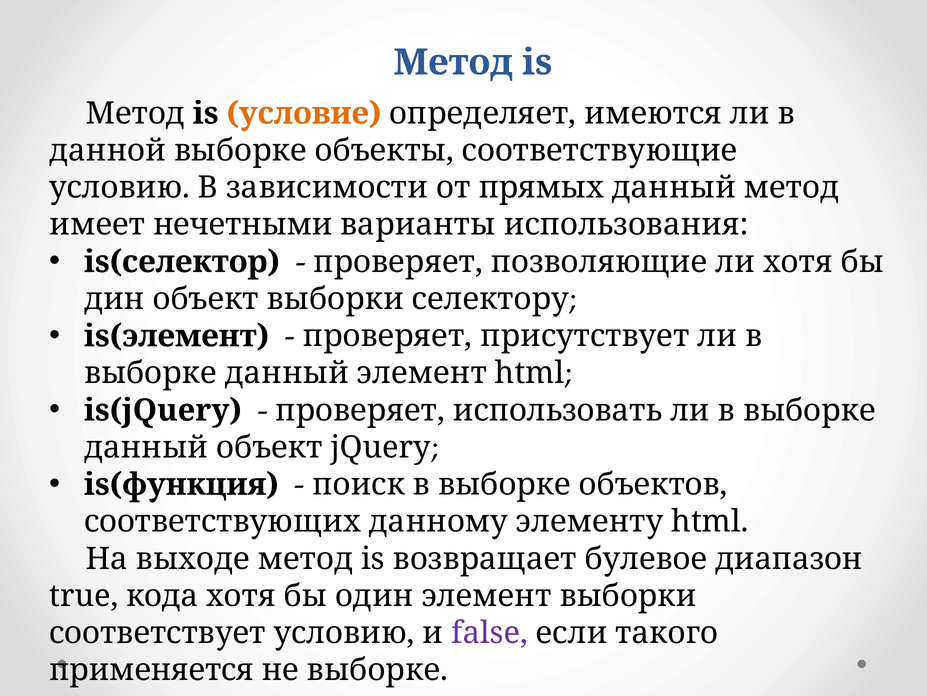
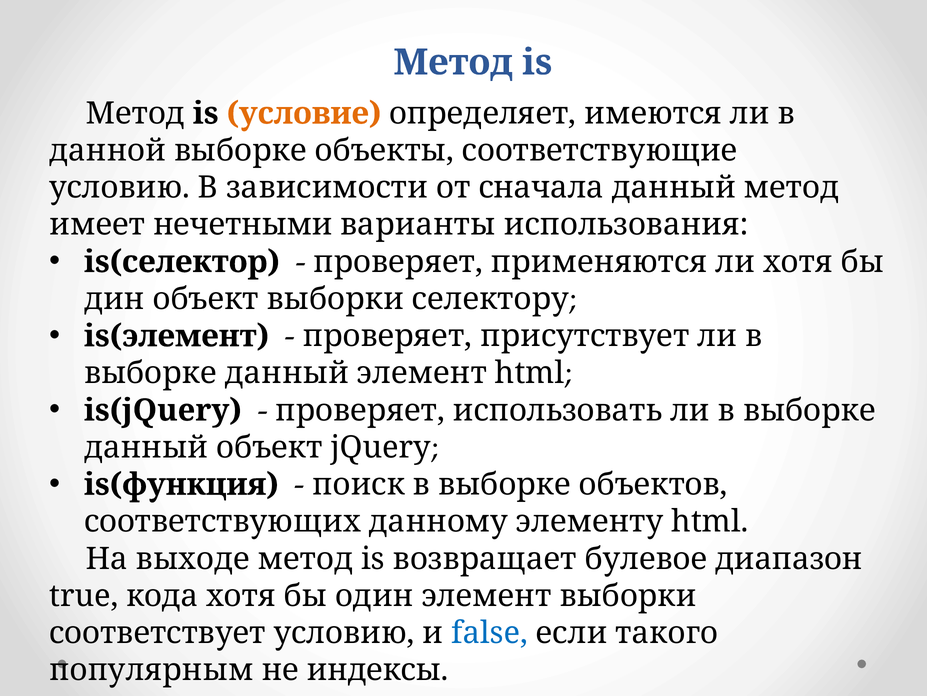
прямых: прямых -> сначала
позволяющие: позволяющие -> применяются
false colour: purple -> blue
применяется: применяется -> популярным
не выборке: выборке -> индексы
